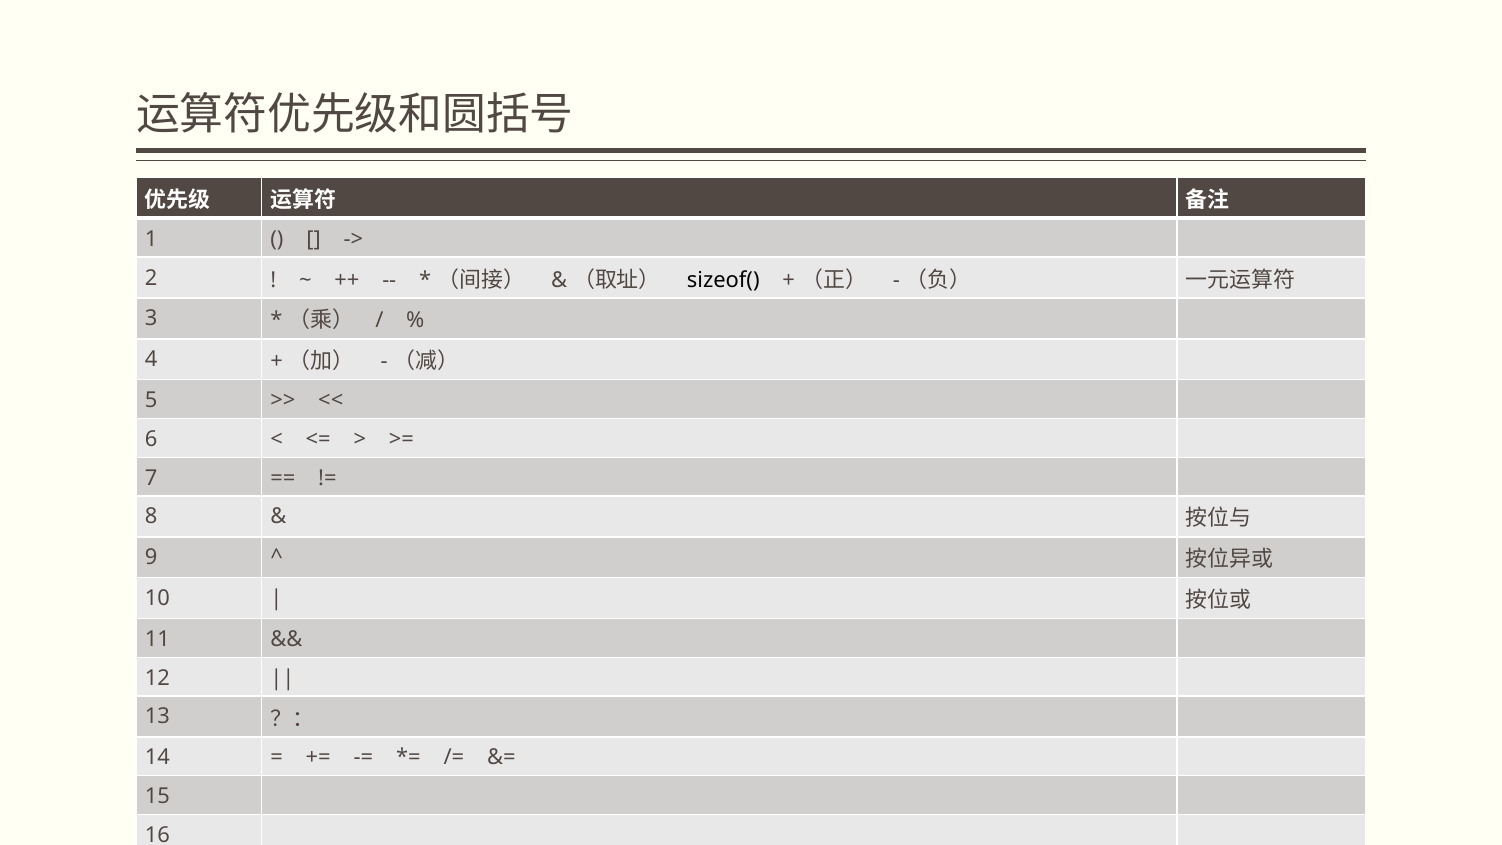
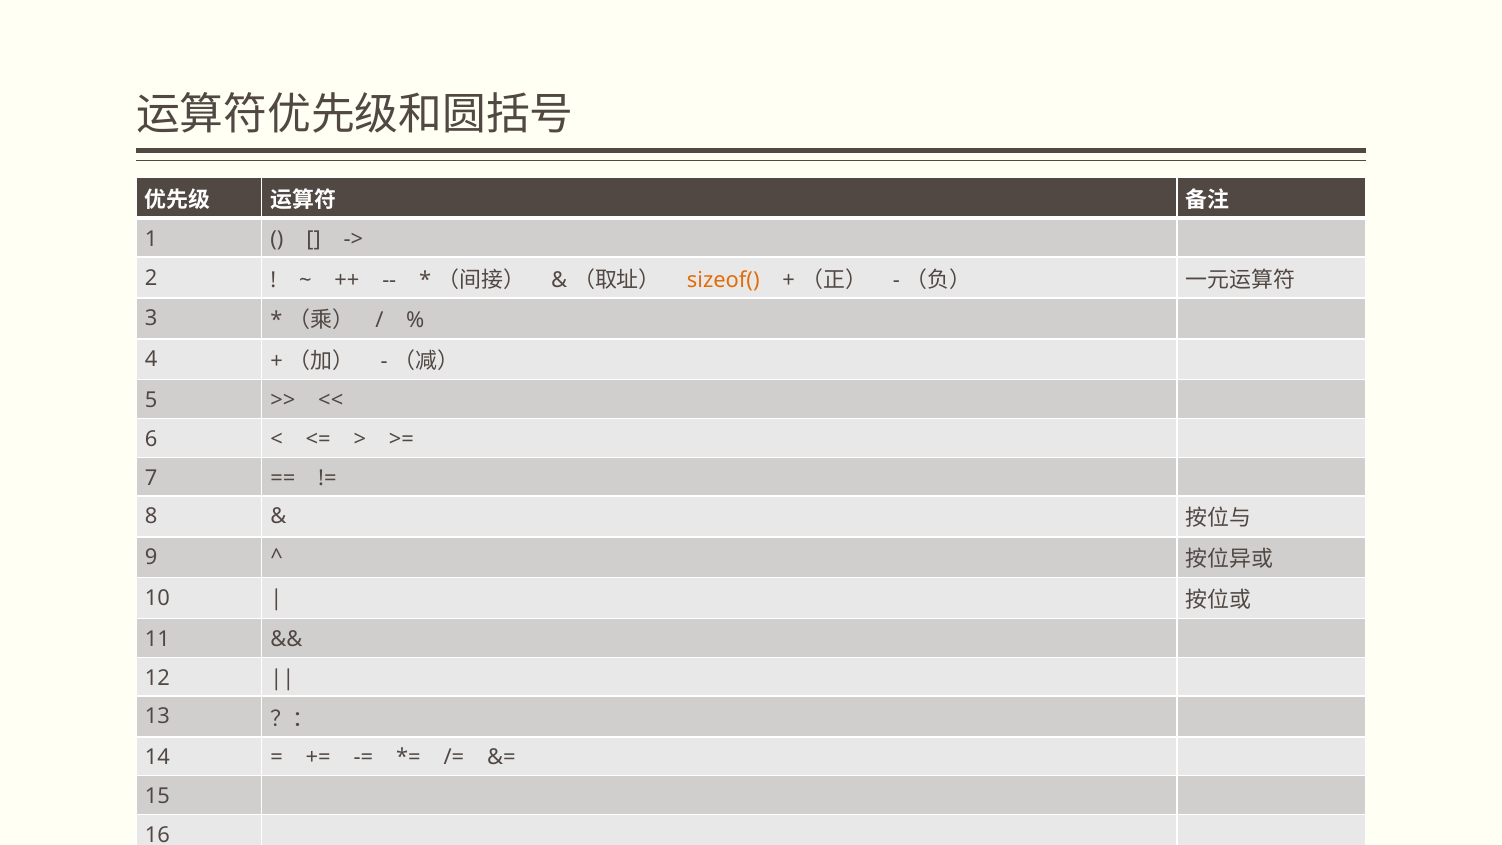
sizeof( colour: black -> orange
